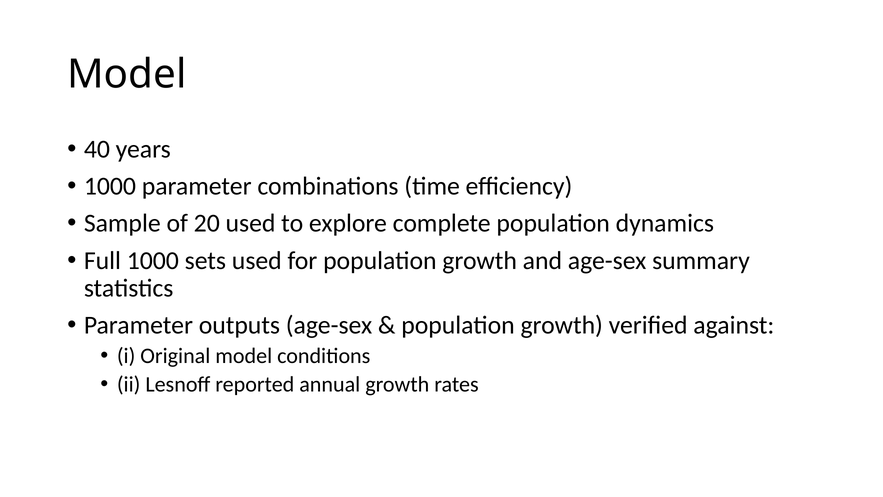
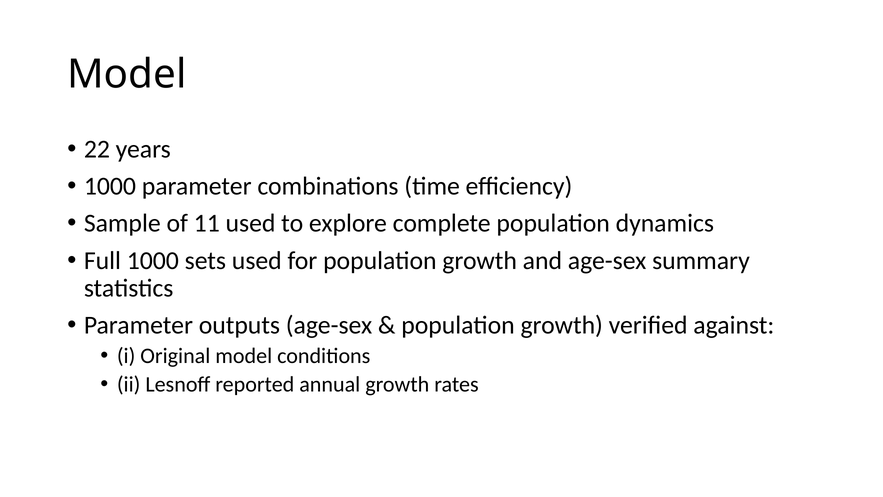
40: 40 -> 22
20: 20 -> 11
